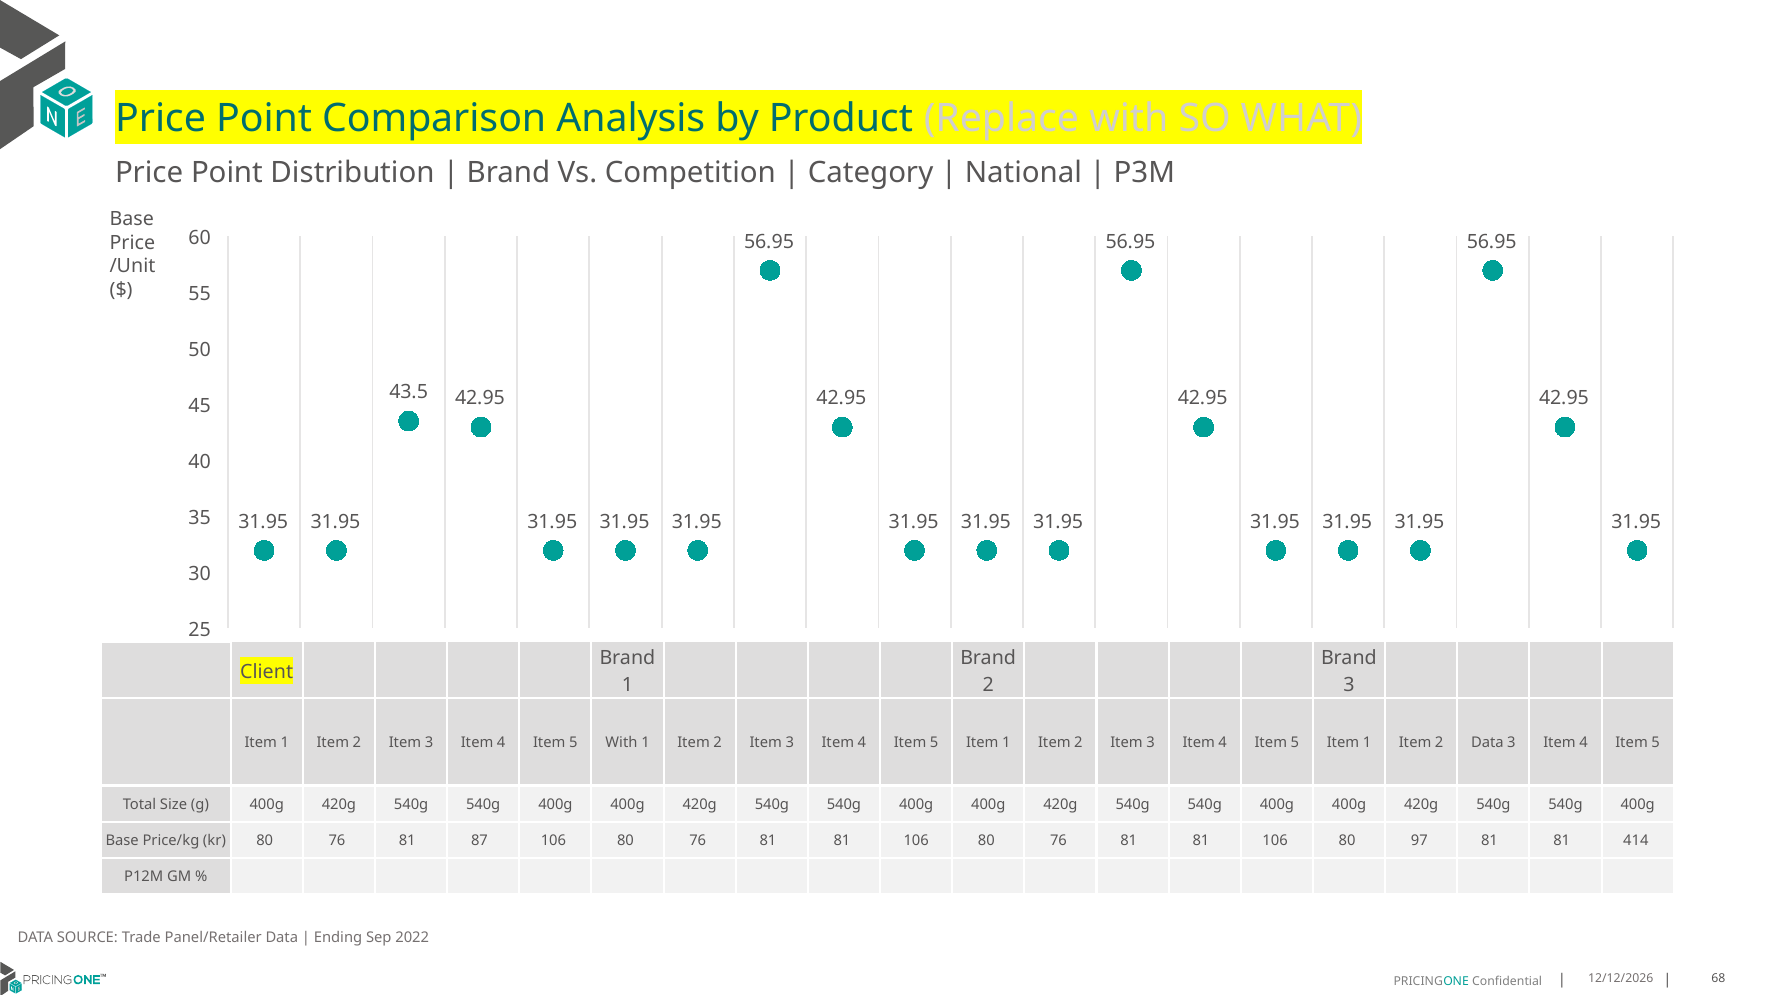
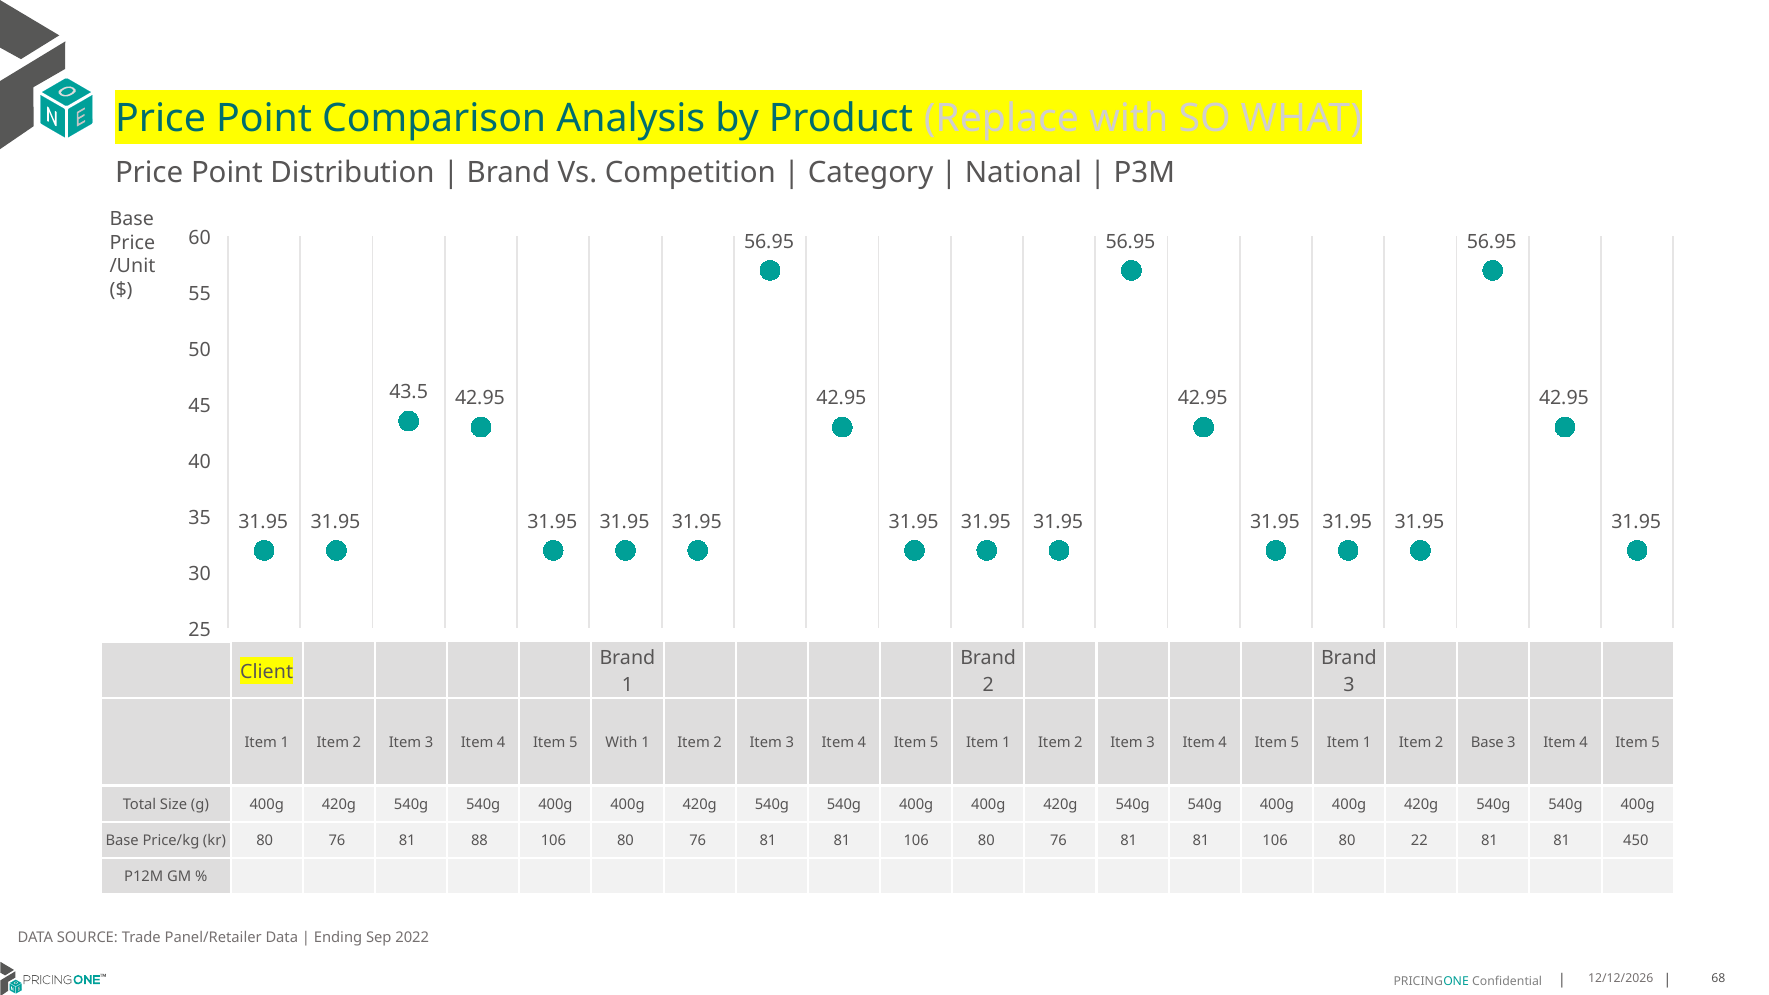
2 Data: Data -> Base
87: 87 -> 88
97: 97 -> 22
414: 414 -> 450
